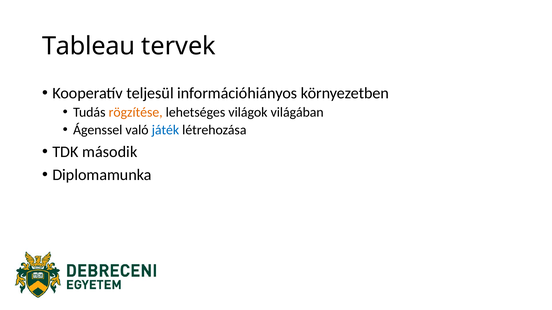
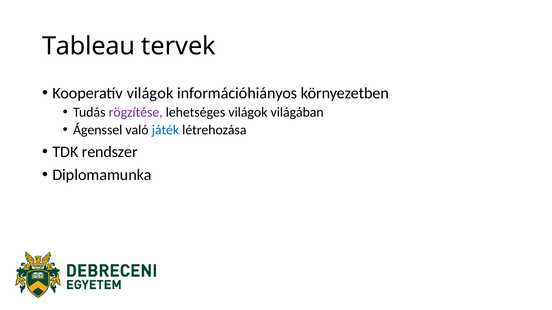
Kooperatív teljesül: teljesül -> világok
rögzítése colour: orange -> purple
második: második -> rendszer
